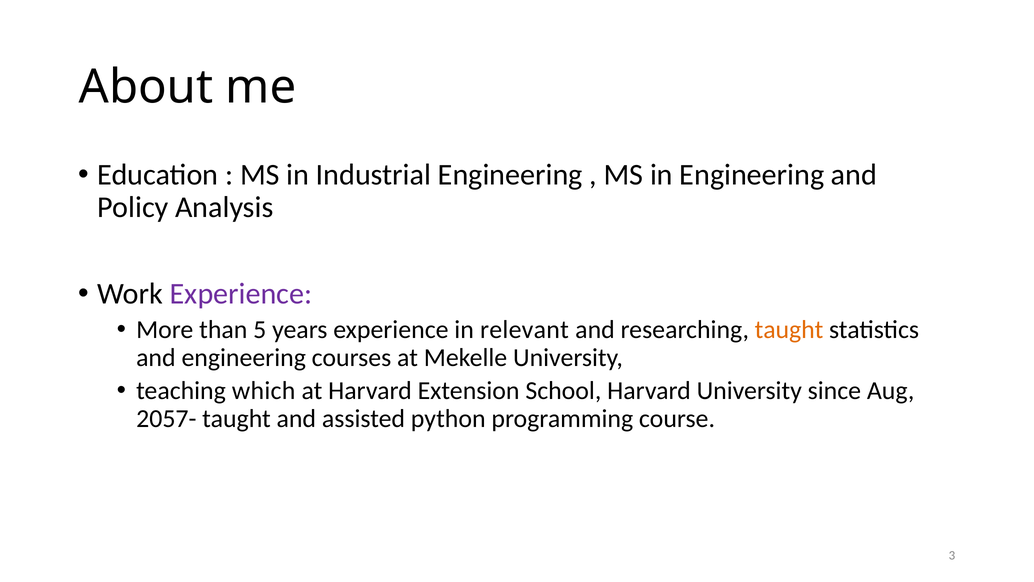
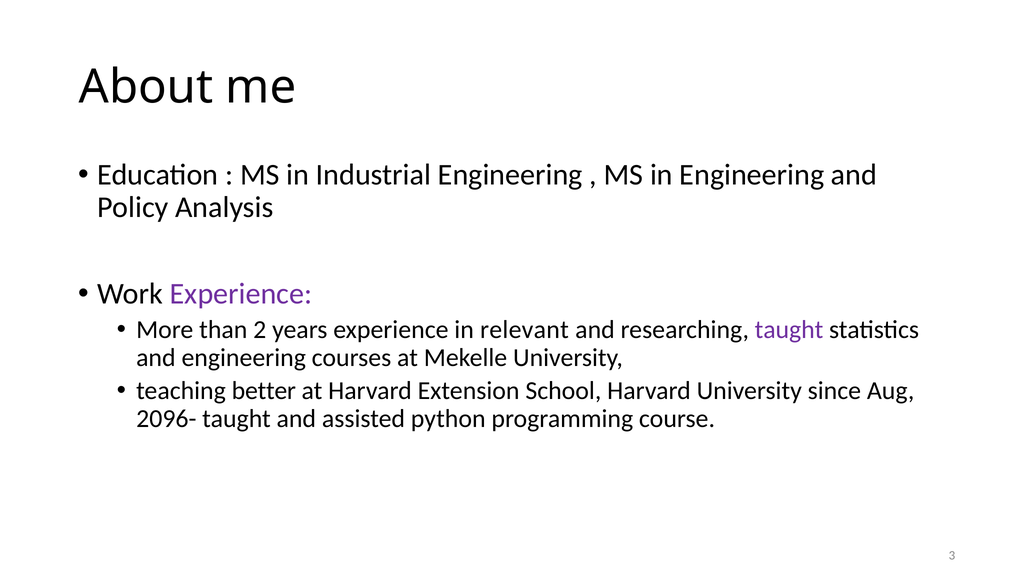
5: 5 -> 2
taught at (789, 329) colour: orange -> purple
which: which -> better
2057-: 2057- -> 2096-
